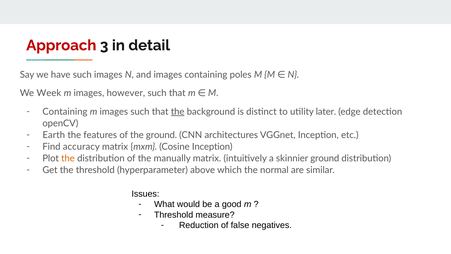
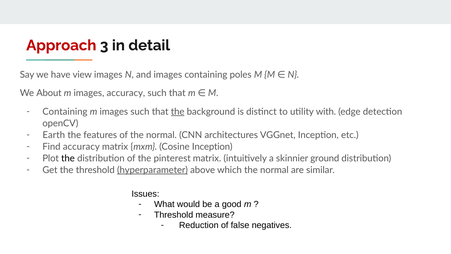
have such: such -> view
Week: Week -> About
images however: however -> accuracy
later: later -> with
of the ground: ground -> normal
the at (68, 158) colour: orange -> black
manually: manually -> pinterest
hyperparameter underline: none -> present
